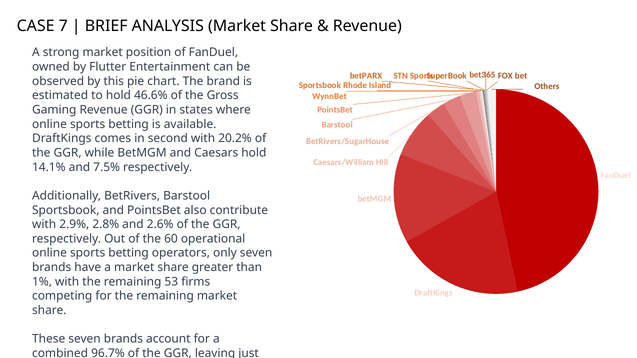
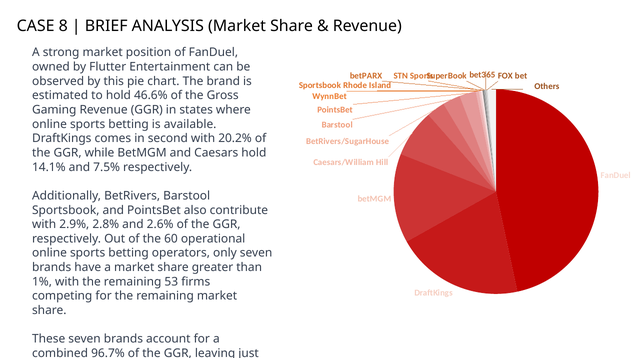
7: 7 -> 8
